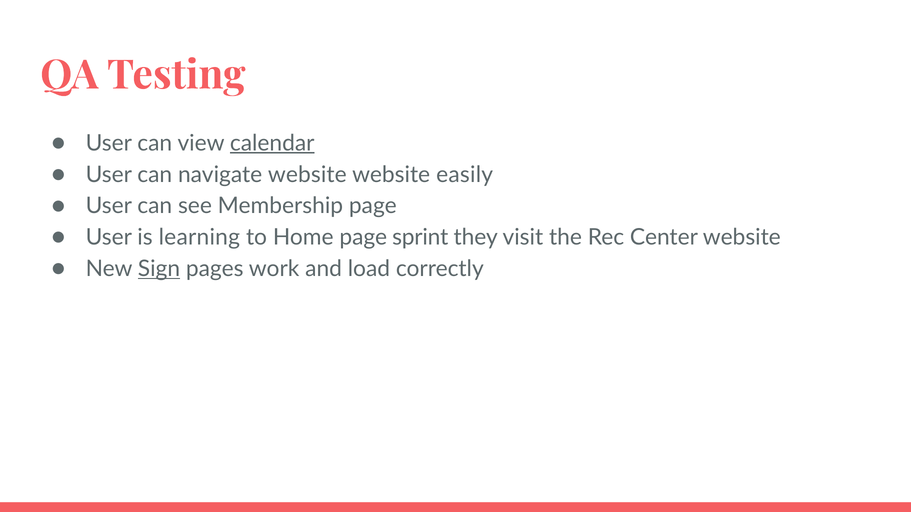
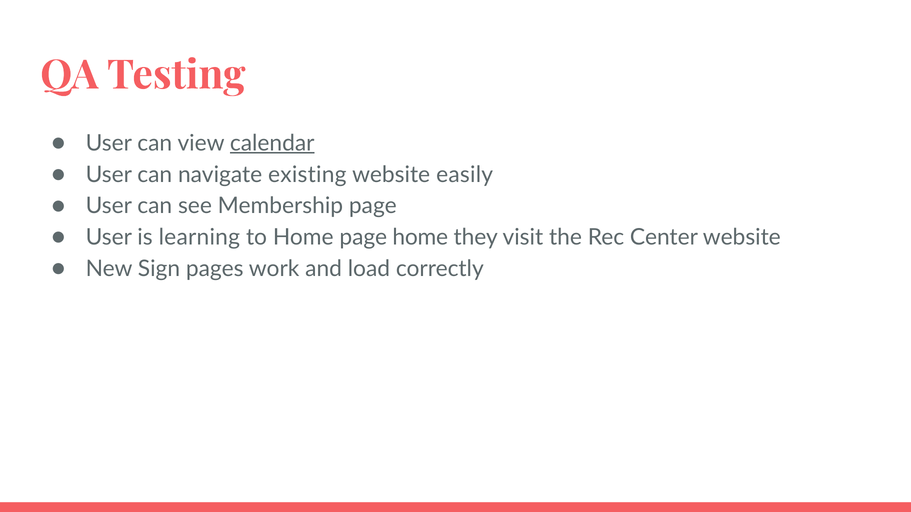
navigate website: website -> existing
page sprint: sprint -> home
Sign underline: present -> none
